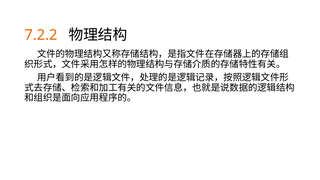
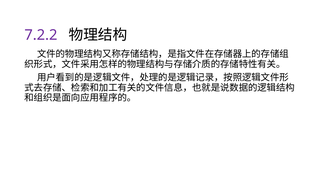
7.2.2 colour: orange -> purple
